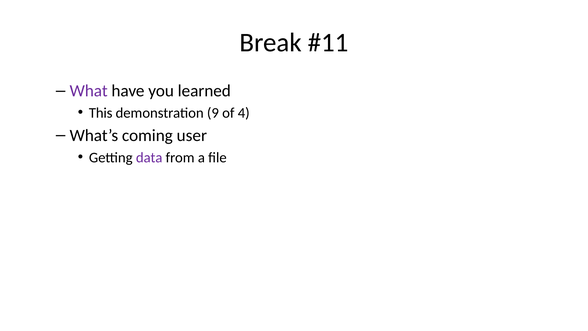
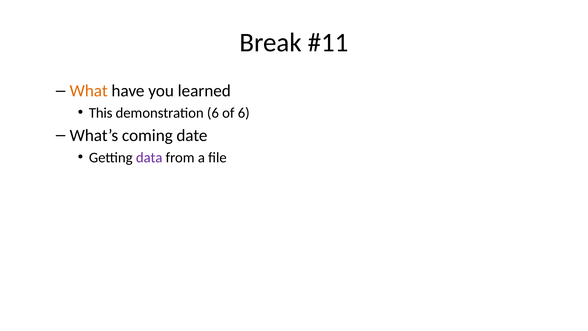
What colour: purple -> orange
demonstration 9: 9 -> 6
of 4: 4 -> 6
user: user -> date
